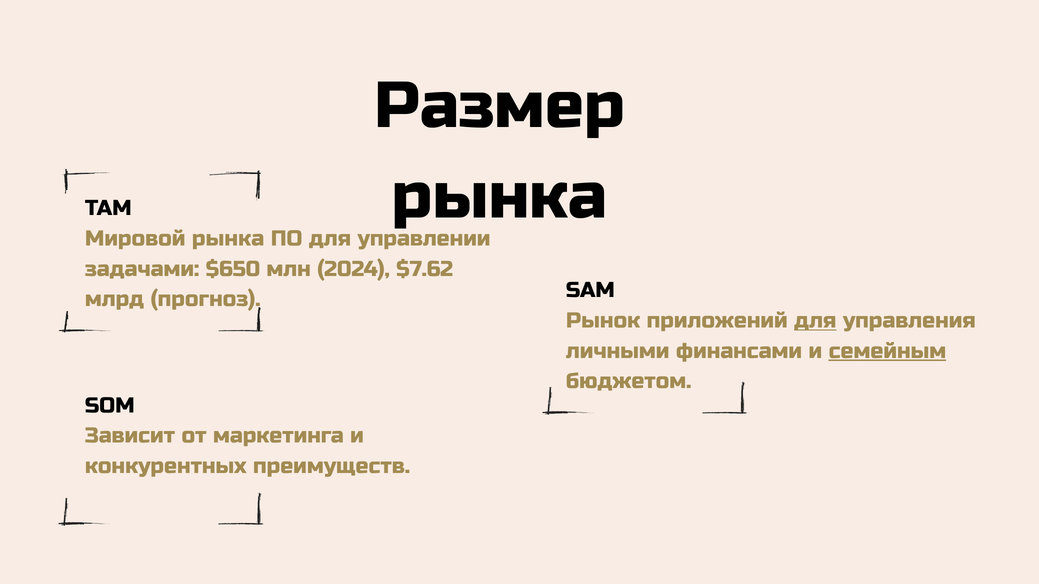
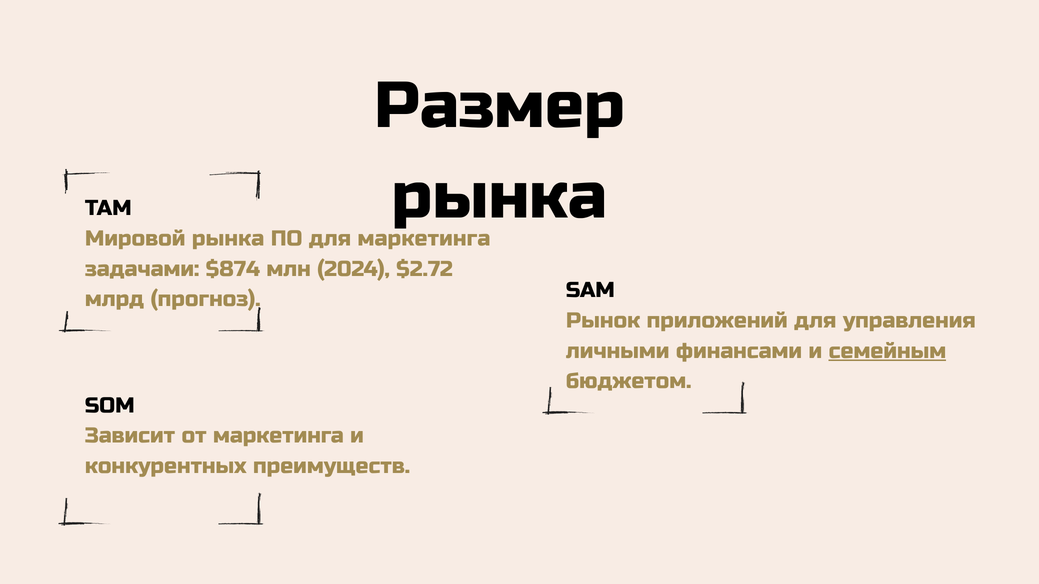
для управлении: управлении -> маркетинга
$650: $650 -> $874
$7.62: $7.62 -> $2.72
для at (815, 321) underline: present -> none
